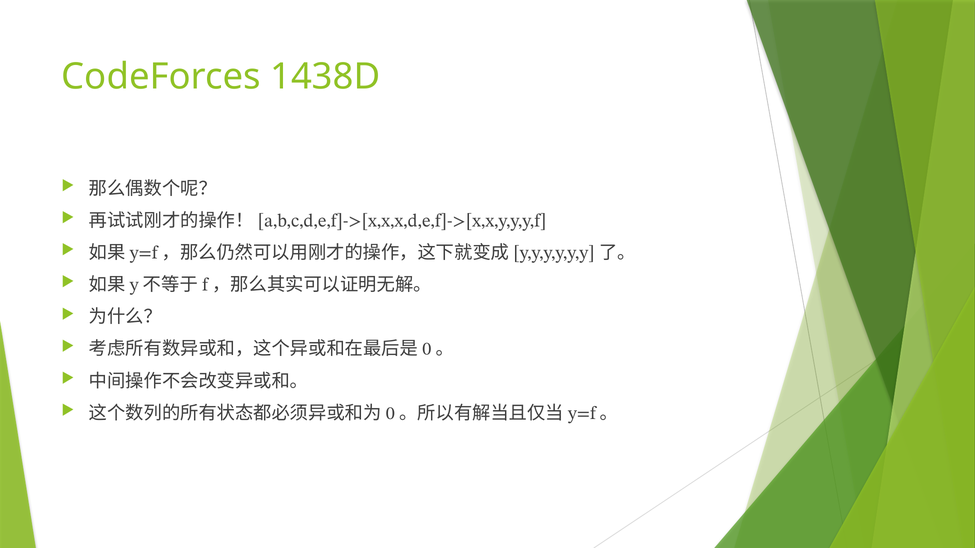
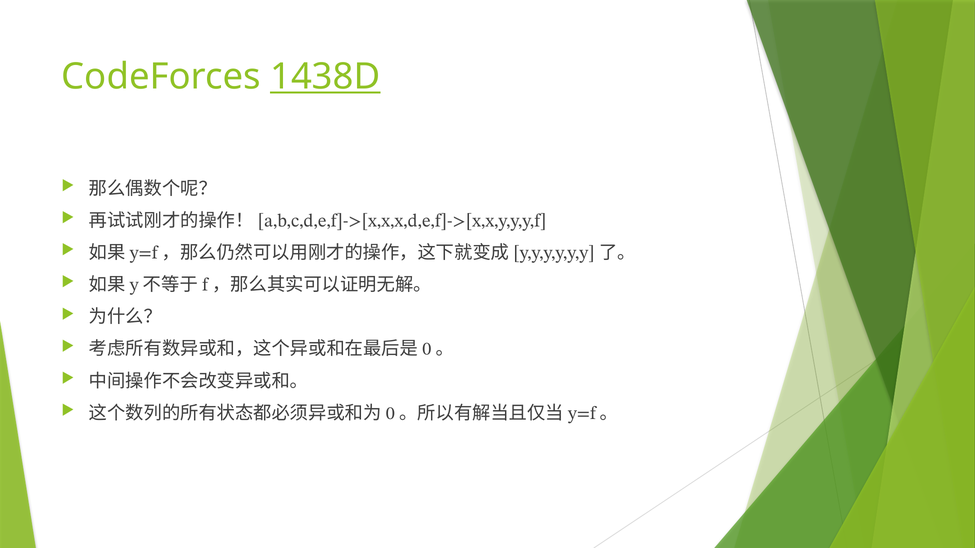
1438D underline: none -> present
